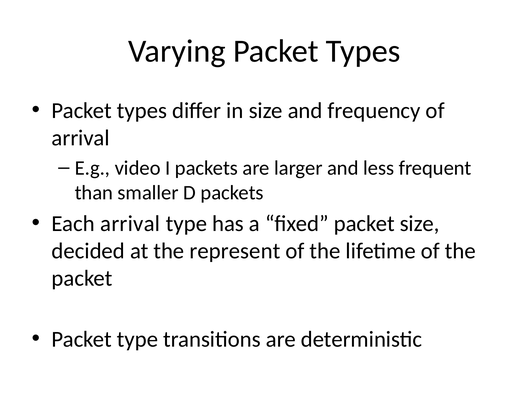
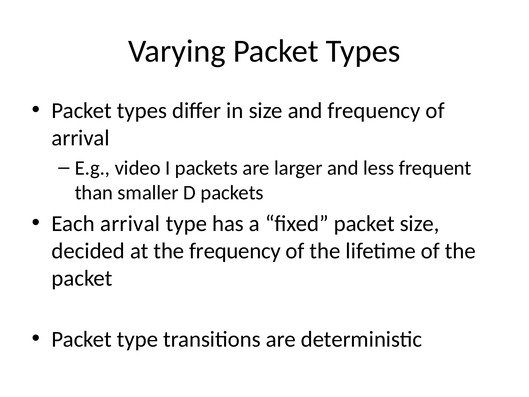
the represent: represent -> frequency
